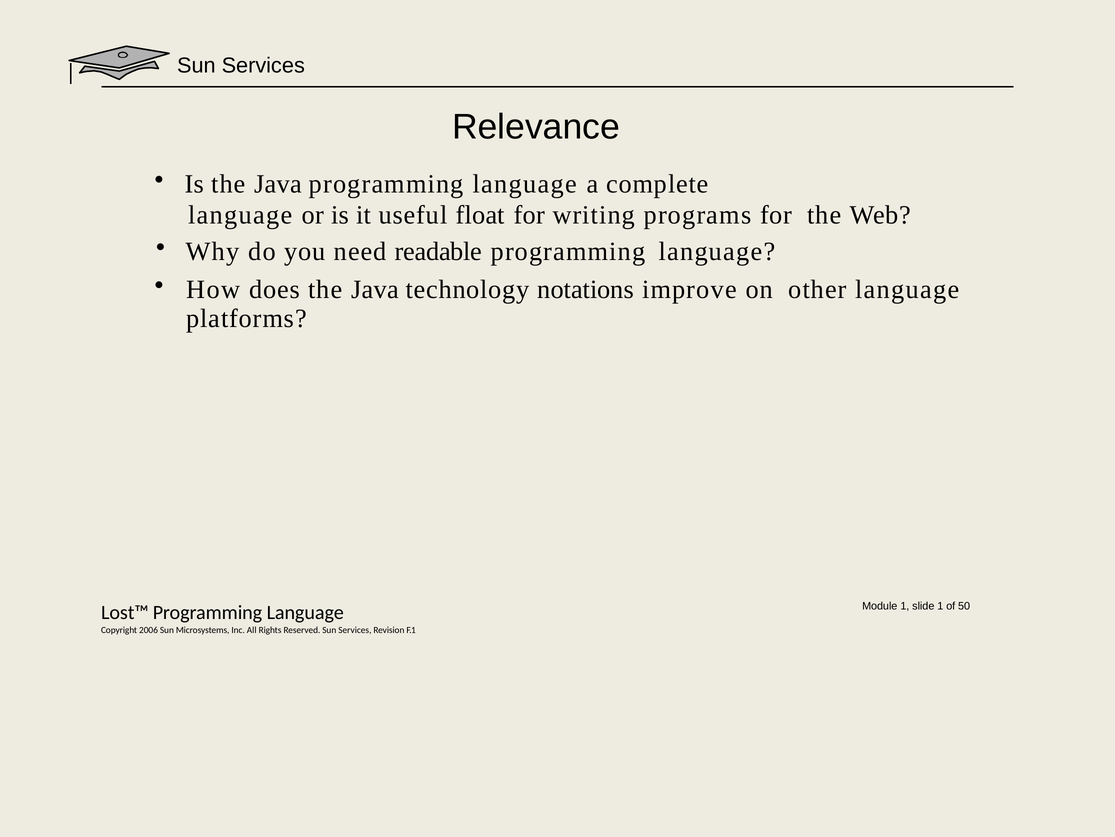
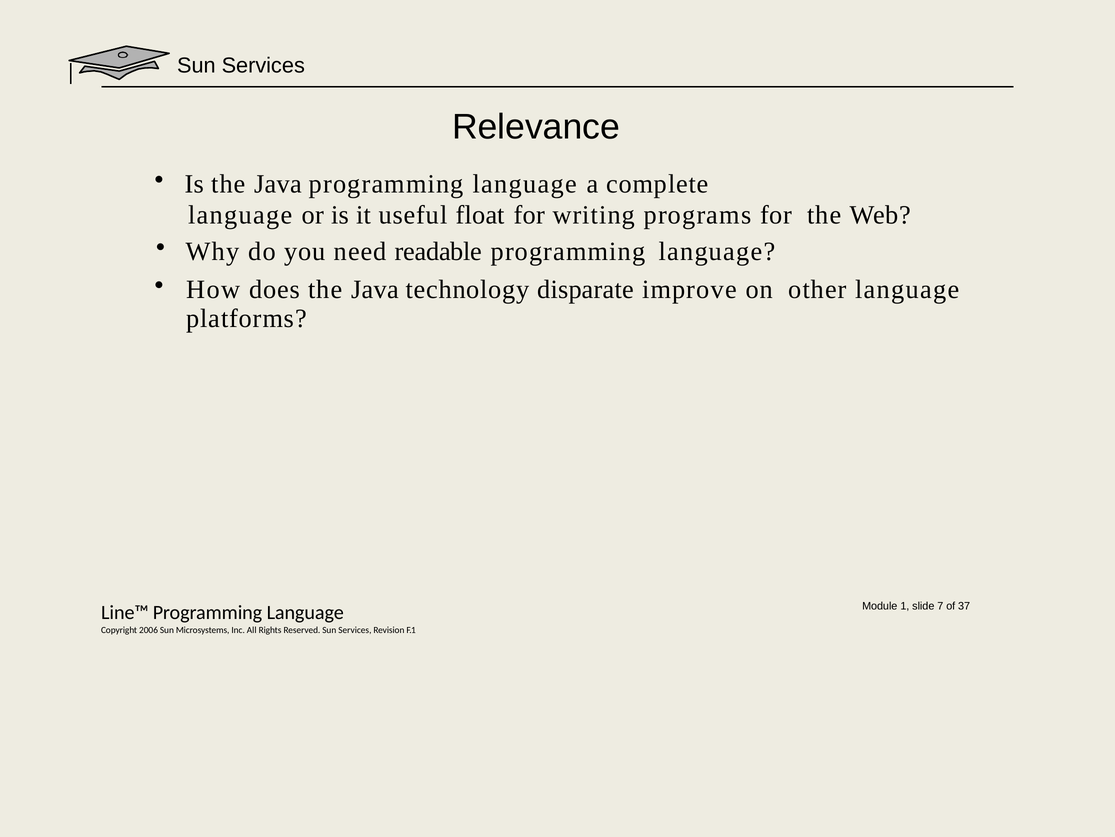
notations: notations -> disparate
slide 1: 1 -> 7
50: 50 -> 37
Lost™: Lost™ -> Line™
